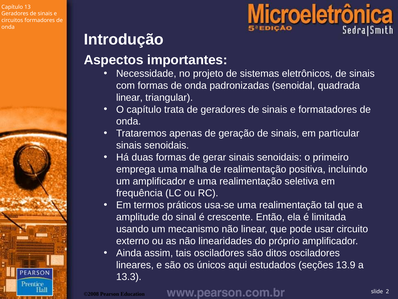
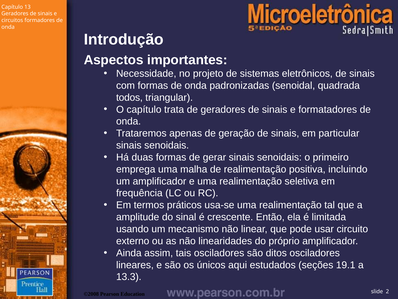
linear at (129, 97): linear -> todos
13.9: 13.9 -> 19.1
